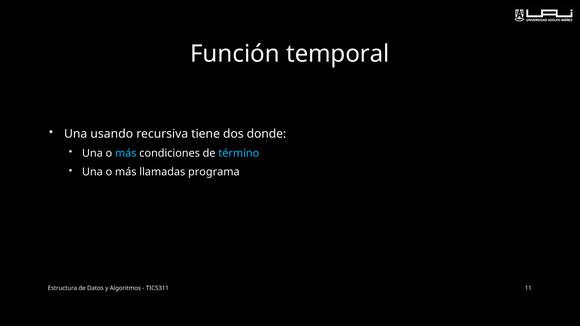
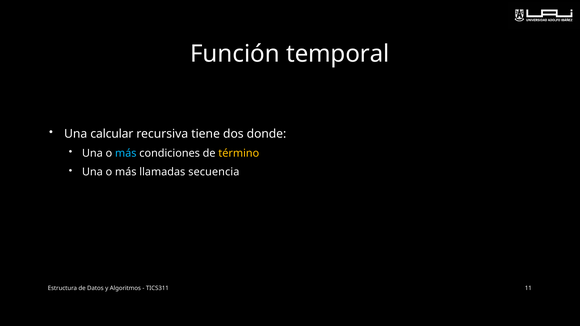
usando: usando -> calcular
término colour: light blue -> yellow
programa: programa -> secuencia
